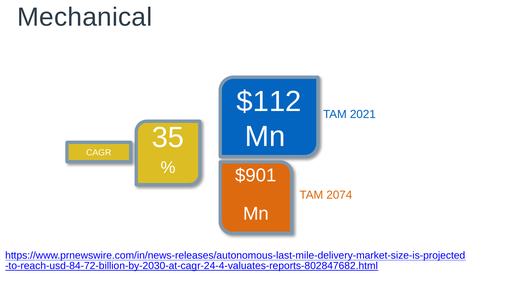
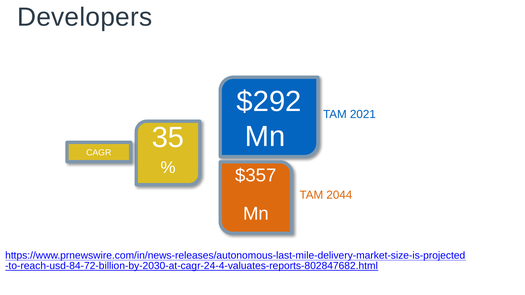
Mechanical: Mechanical -> Developers
$112: $112 -> $292
$901: $901 -> $357
2074: 2074 -> 2044
